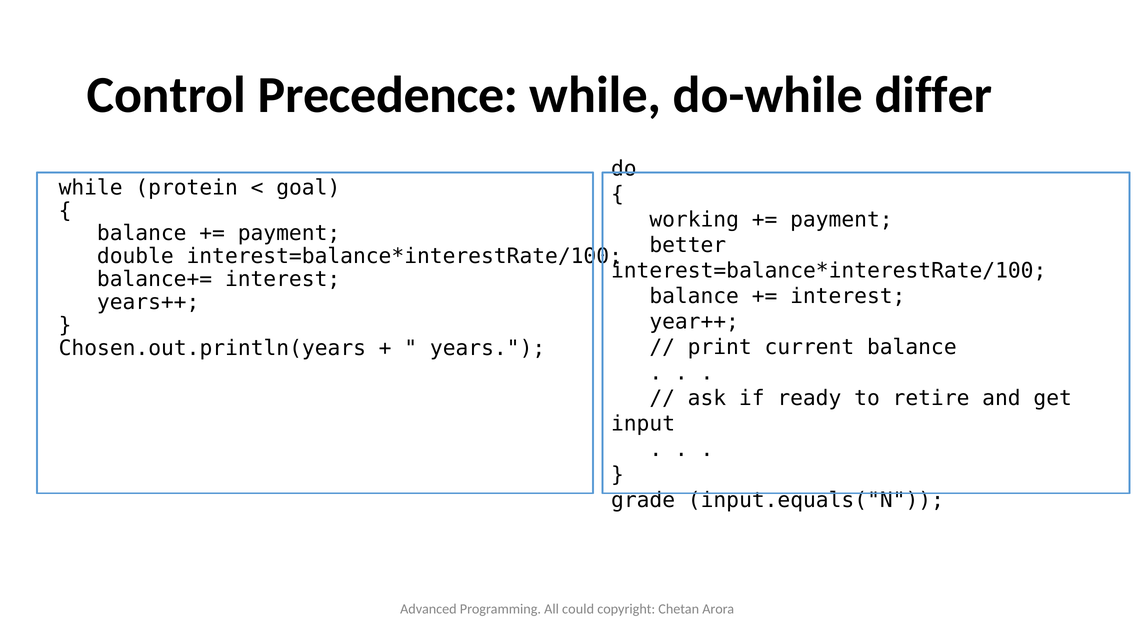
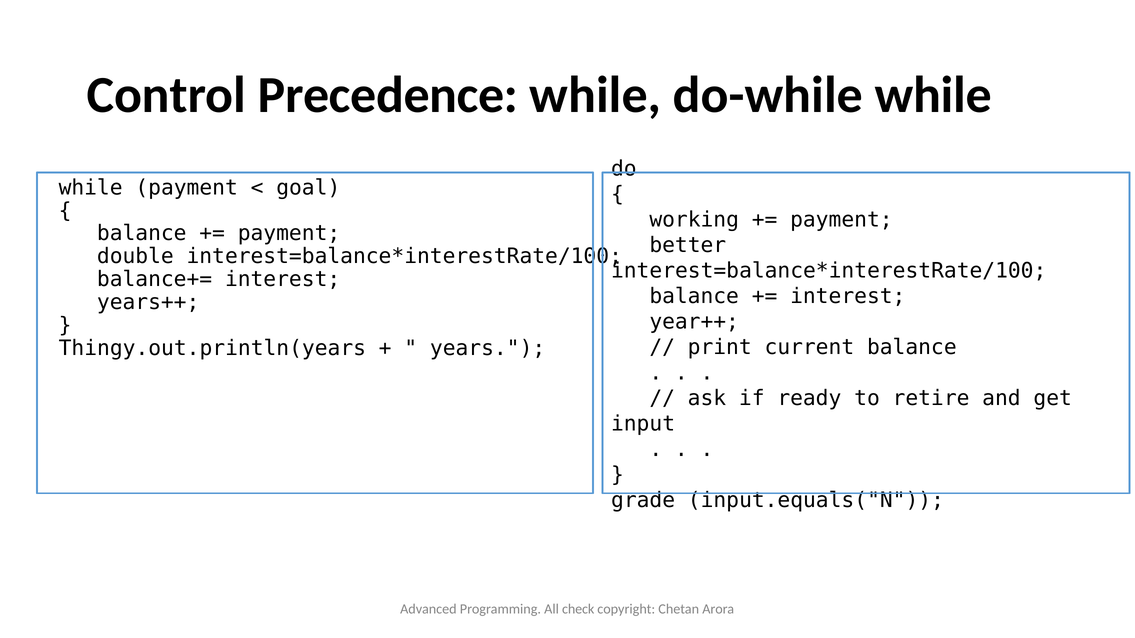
do-while differ: differ -> while
while protein: protein -> payment
Chosen.out.println(years: Chosen.out.println(years -> Thingy.out.println(years
could: could -> check
